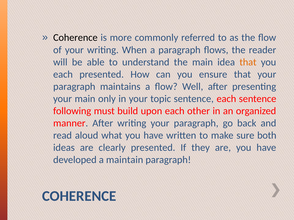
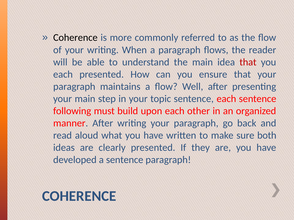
that at (248, 62) colour: orange -> red
only: only -> step
a maintain: maintain -> sentence
